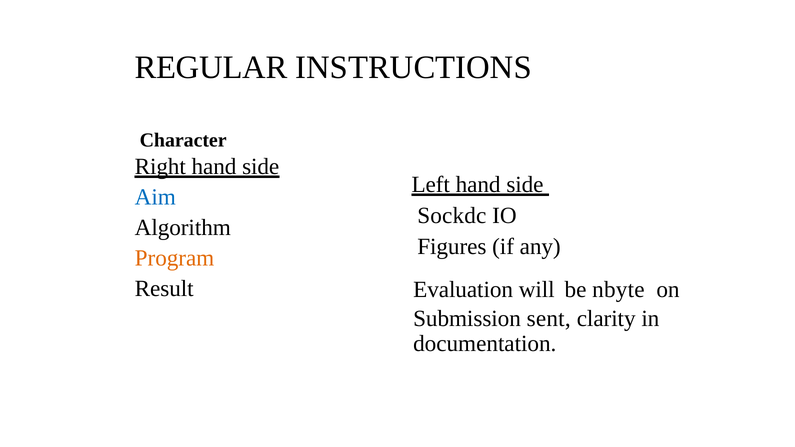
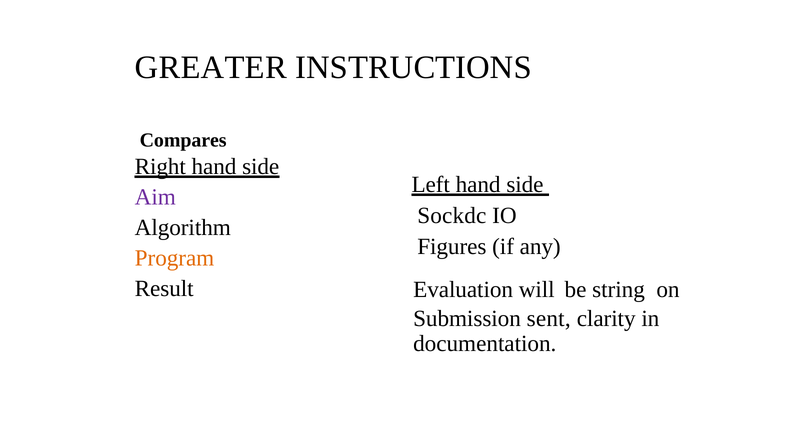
REGULAR: REGULAR -> GREATER
Character: Character -> Compares
Aim colour: blue -> purple
nbyte: nbyte -> string
